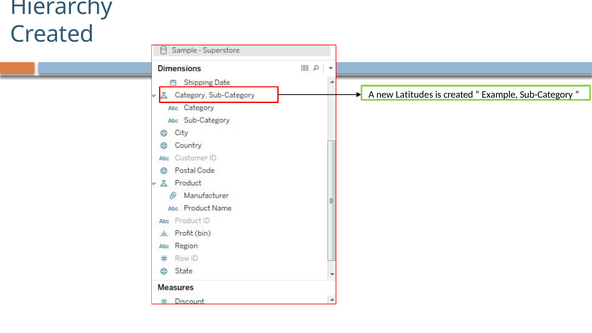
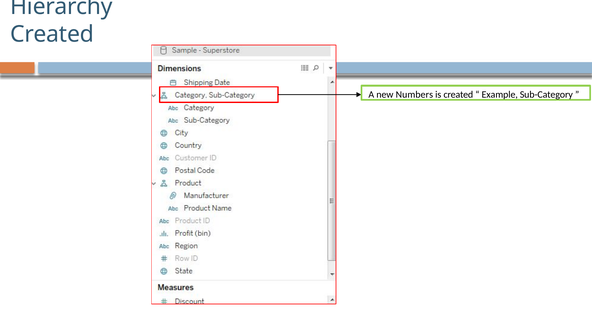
Latitudes: Latitudes -> Numbers
